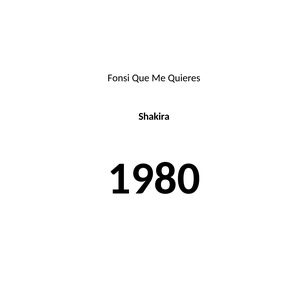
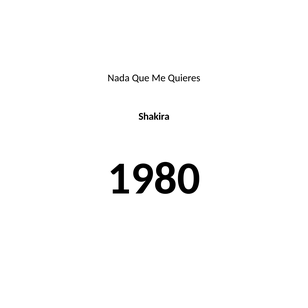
Fonsi: Fonsi -> Nada
